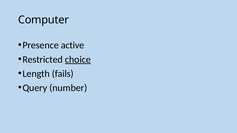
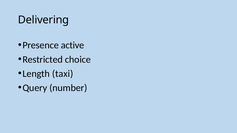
Computer: Computer -> Delivering
choice underline: present -> none
fails: fails -> taxi
